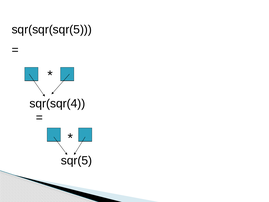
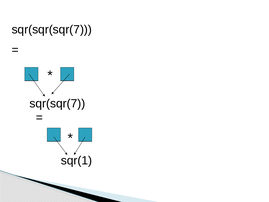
sqr(sqr(sqr(5: sqr(sqr(sqr(5 -> sqr(sqr(sqr(7
sqr(sqr(4: sqr(sqr(4 -> sqr(sqr(7
sqr(5: sqr(5 -> sqr(1
